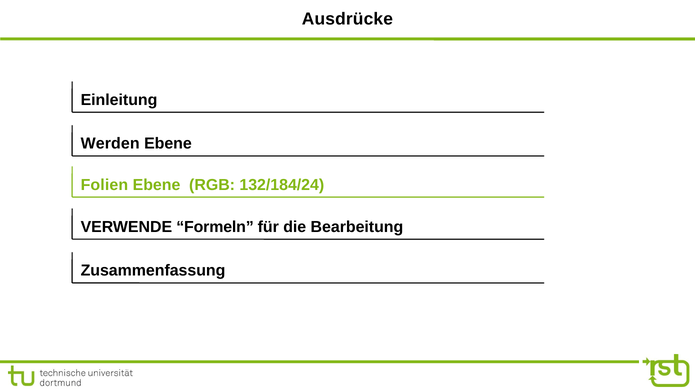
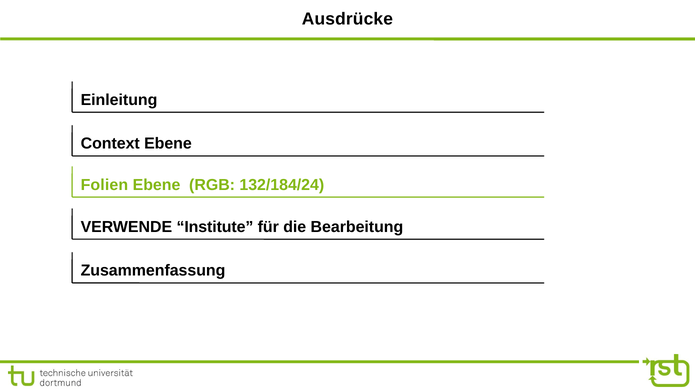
Werden: Werden -> Context
Formeln: Formeln -> Institute
